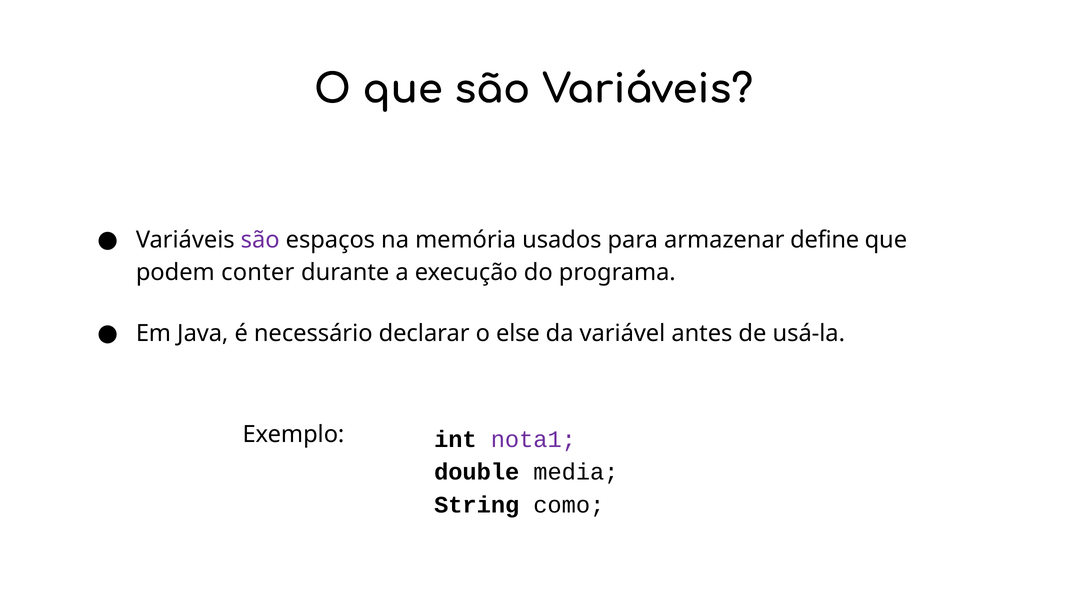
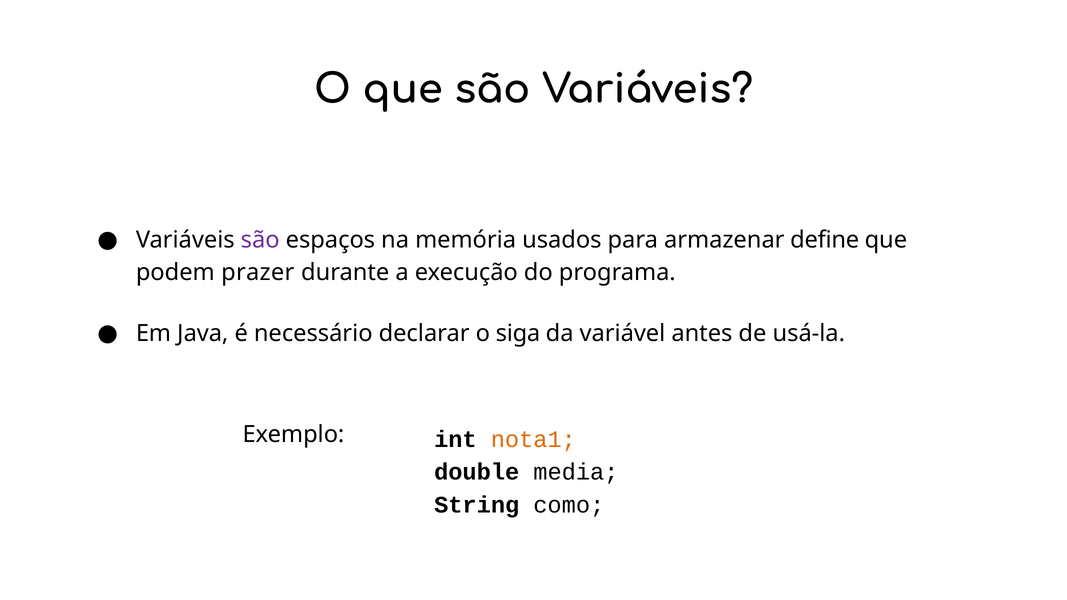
conter: conter -> prazer
else: else -> siga
nota1 colour: purple -> orange
